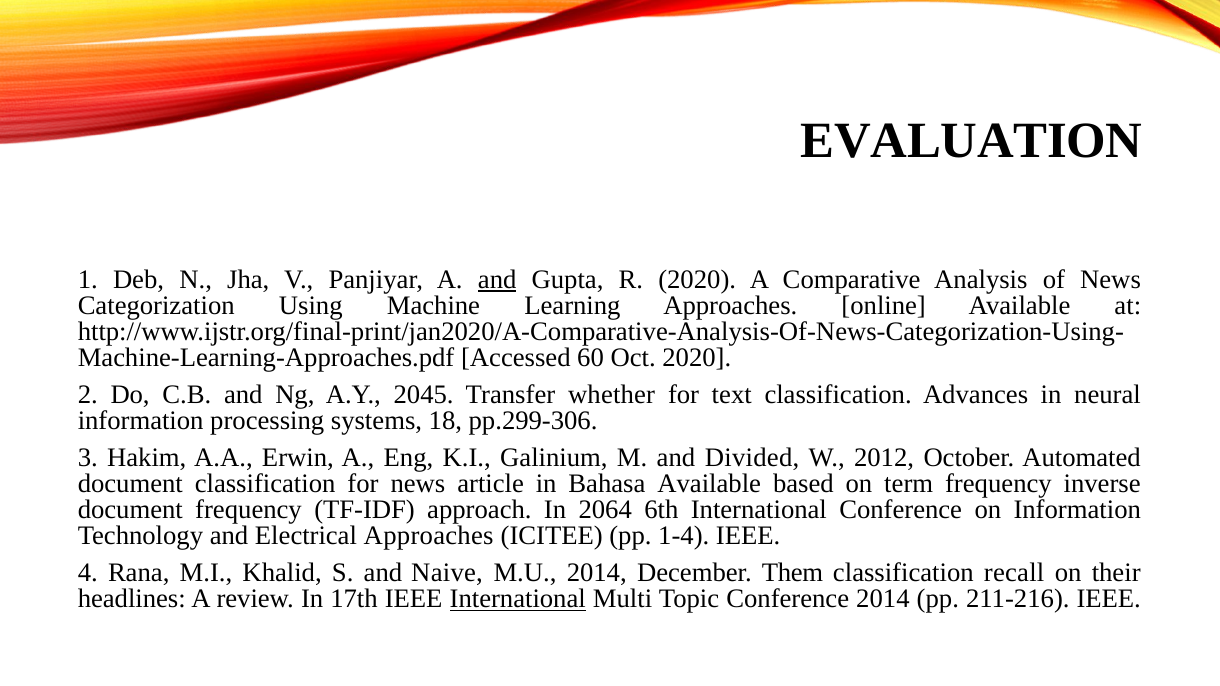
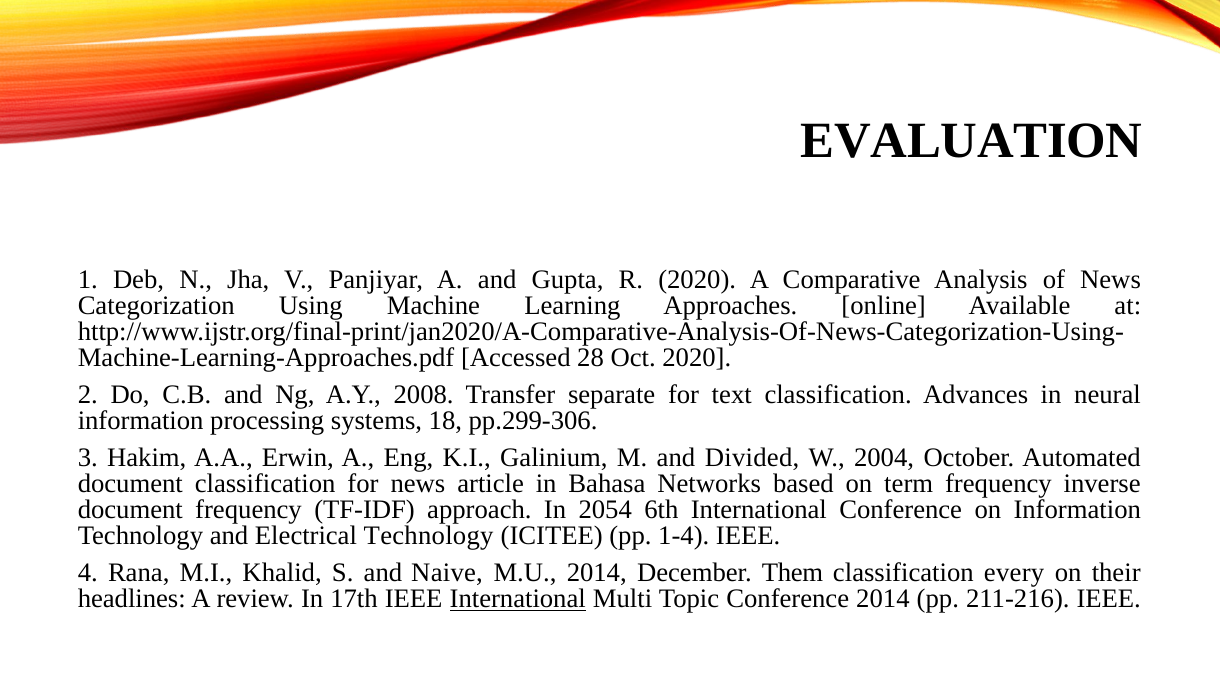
and at (497, 280) underline: present -> none
60: 60 -> 28
2045: 2045 -> 2008
whether: whether -> separate
2012: 2012 -> 2004
Bahasa Available: Available -> Networks
2064: 2064 -> 2054
Electrical Approaches: Approaches -> Technology
recall: recall -> every
